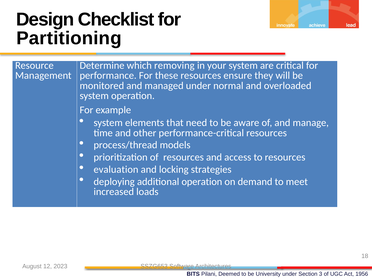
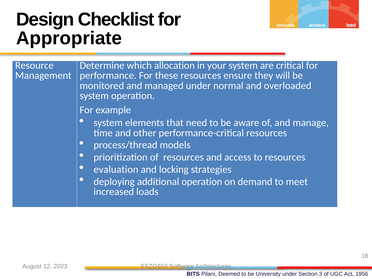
Partitioning: Partitioning -> Appropriate
removing: removing -> allocation
